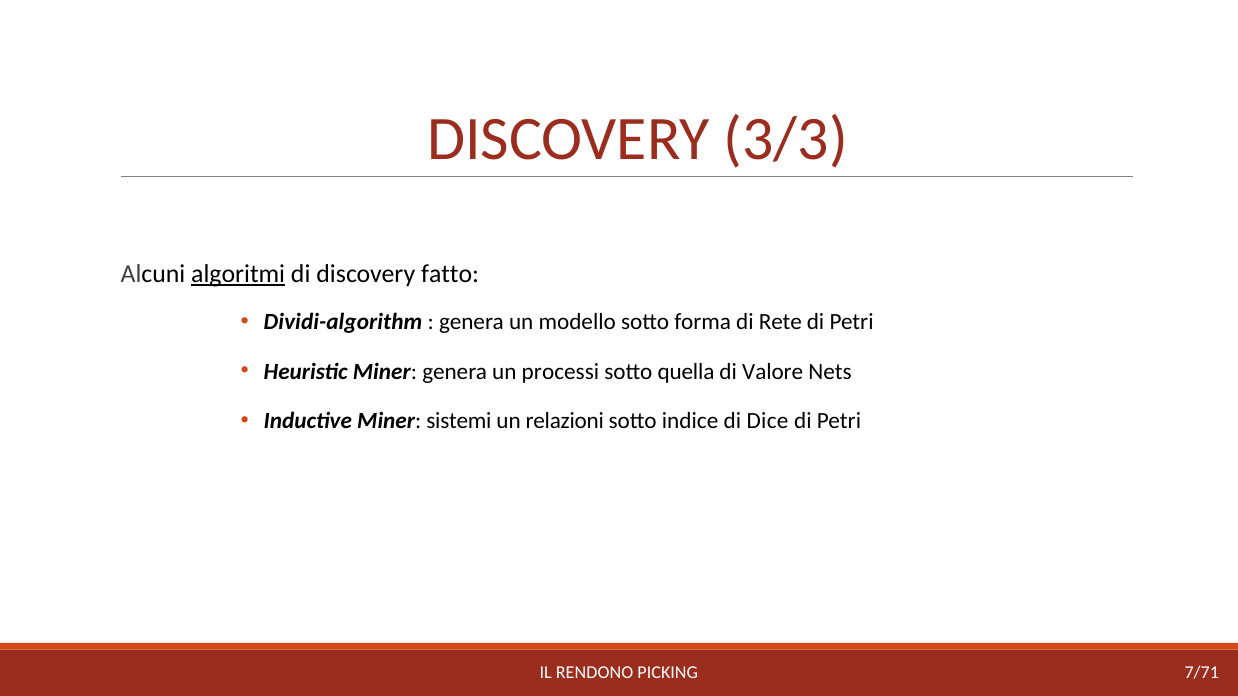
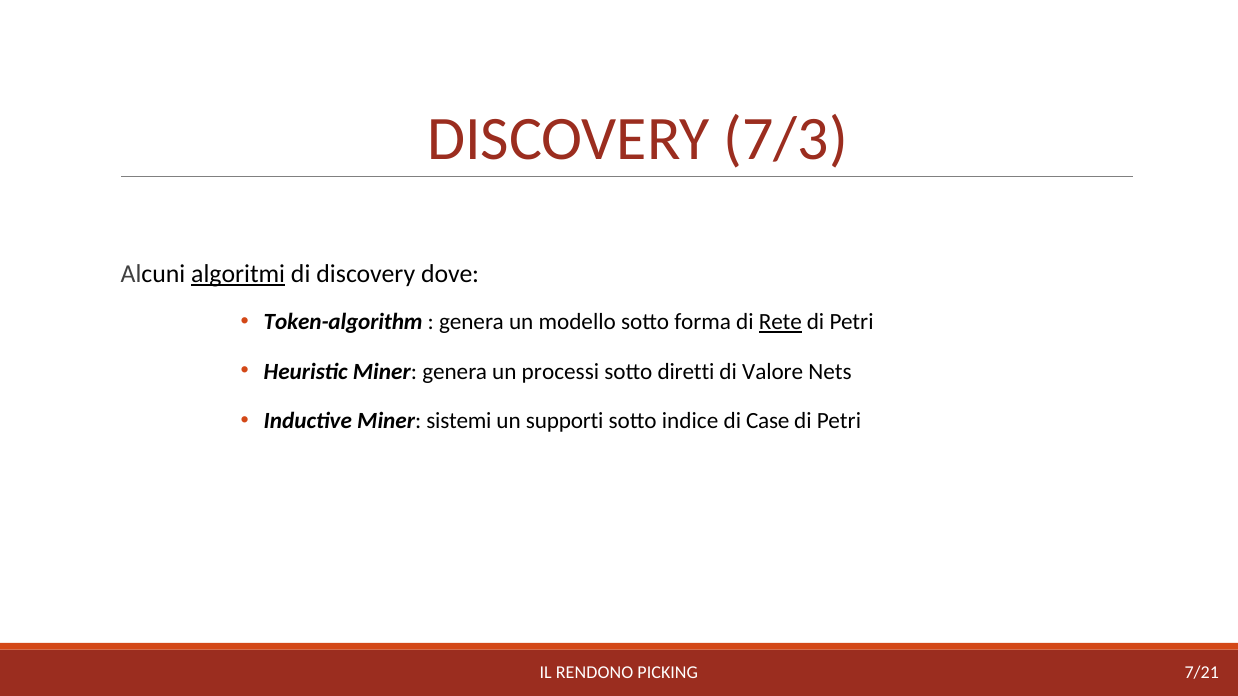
3/3: 3/3 -> 7/3
fatto: fatto -> dove
Dividi-algorithm: Dividi-algorithm -> Token-algorithm
Rete underline: none -> present
quella: quella -> diretti
relazioni: relazioni -> supporti
Dice: Dice -> Case
7/71: 7/71 -> 7/21
